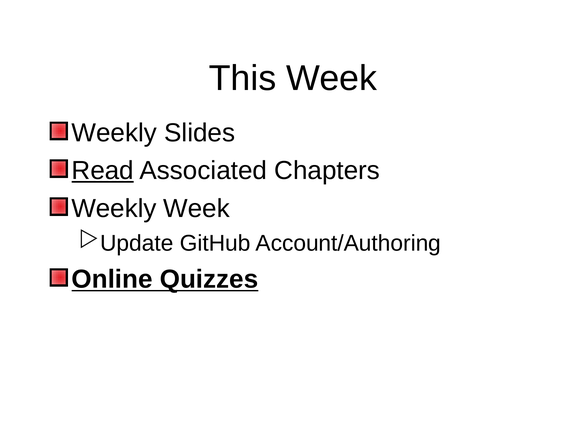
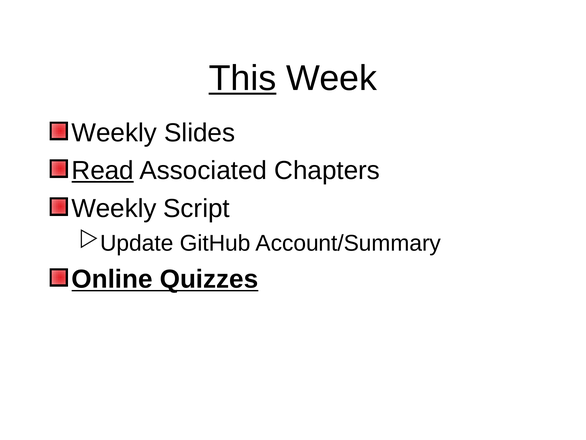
This underline: none -> present
Weekly Week: Week -> Script
Account/Authoring: Account/Authoring -> Account/Summary
